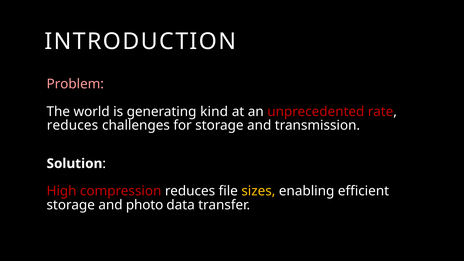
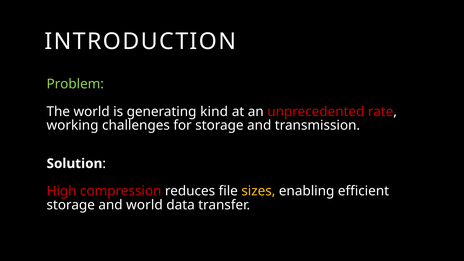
Problem colour: pink -> light green
reduces at (72, 125): reduces -> working
and photo: photo -> world
